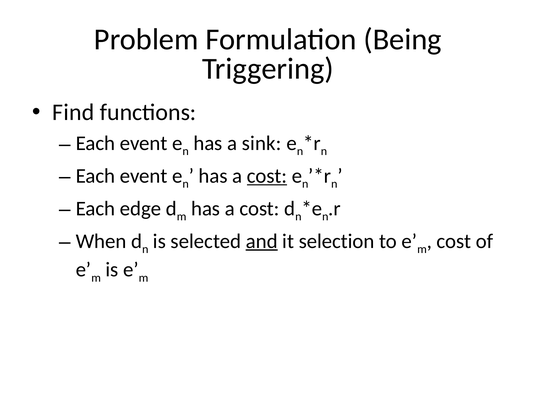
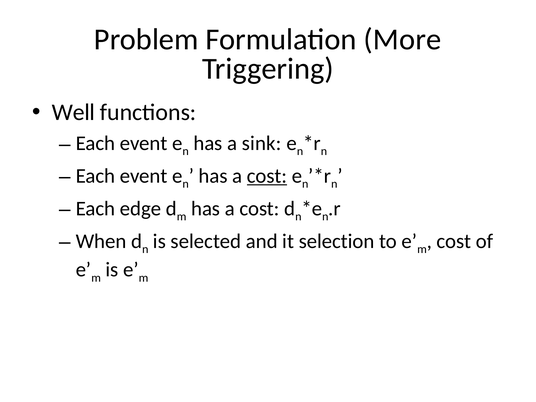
Being: Being -> More
Find: Find -> Well
and underline: present -> none
